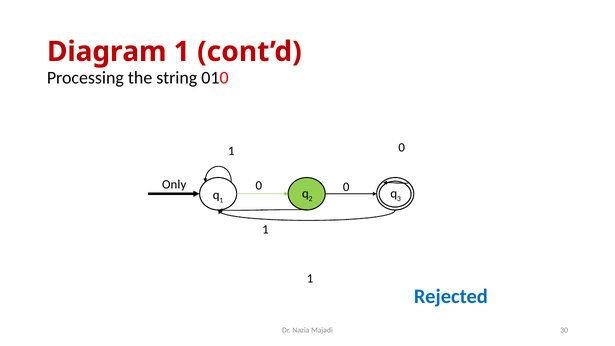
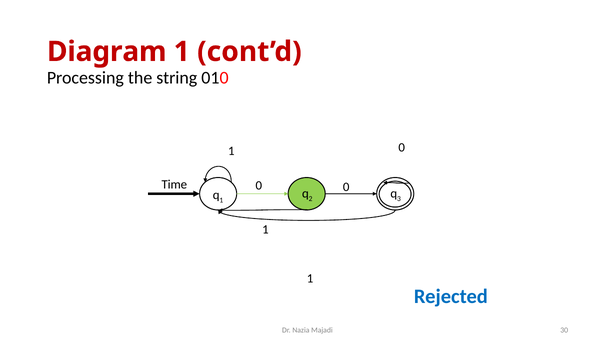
Only: Only -> Time
